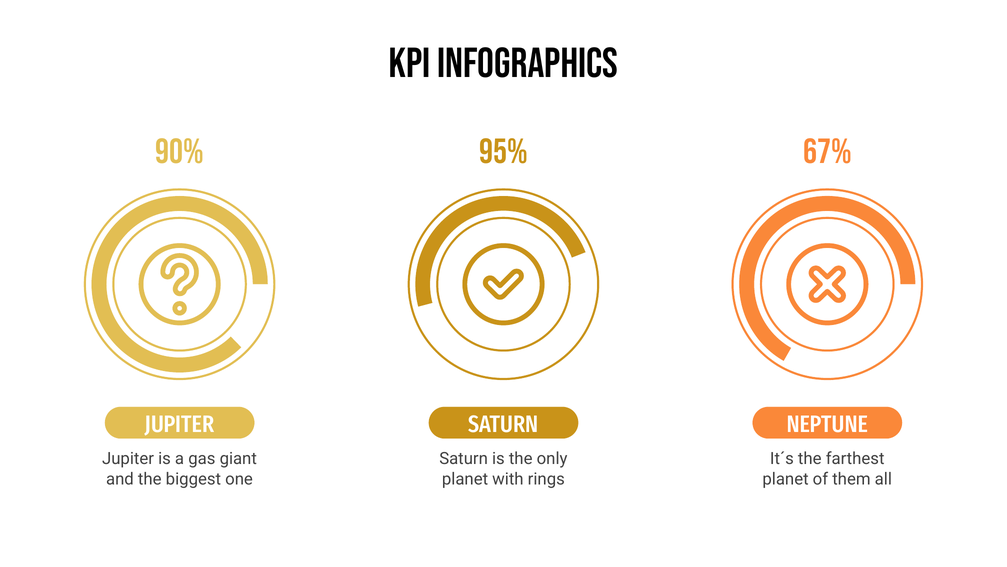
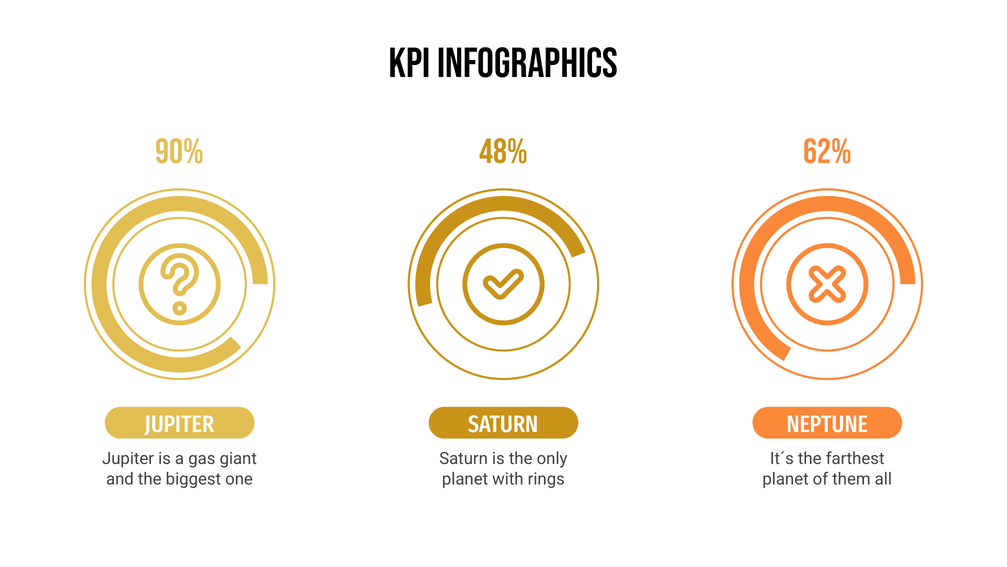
95%: 95% -> 48%
67%: 67% -> 62%
